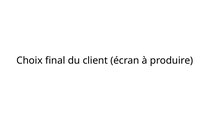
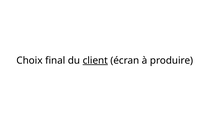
client underline: none -> present
